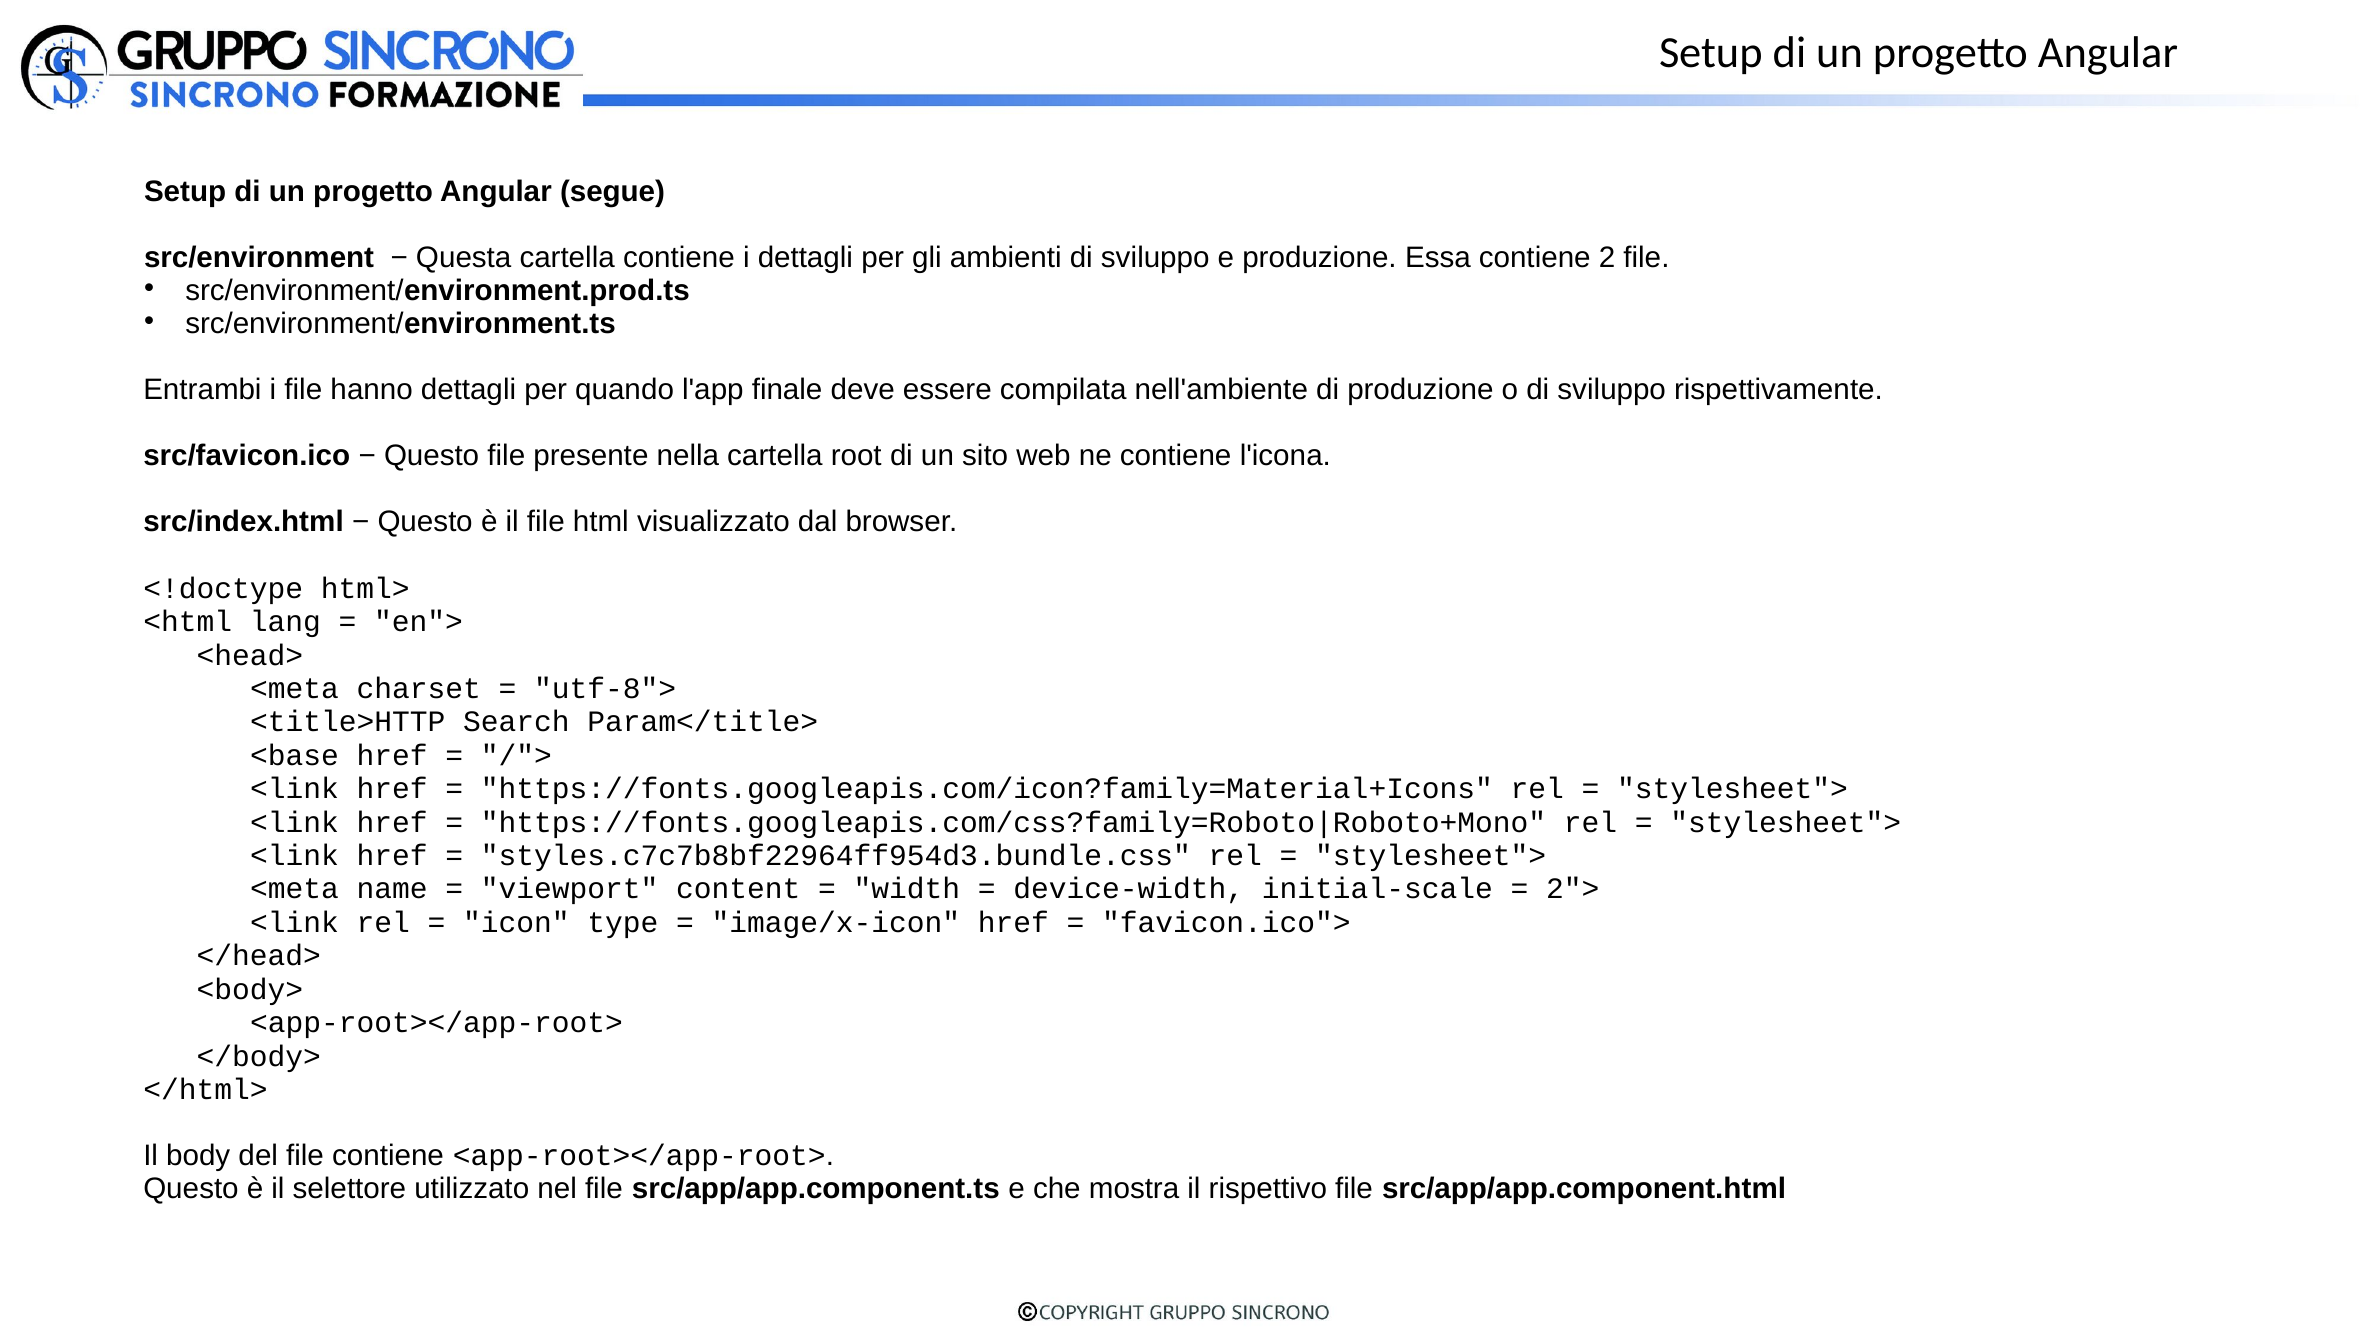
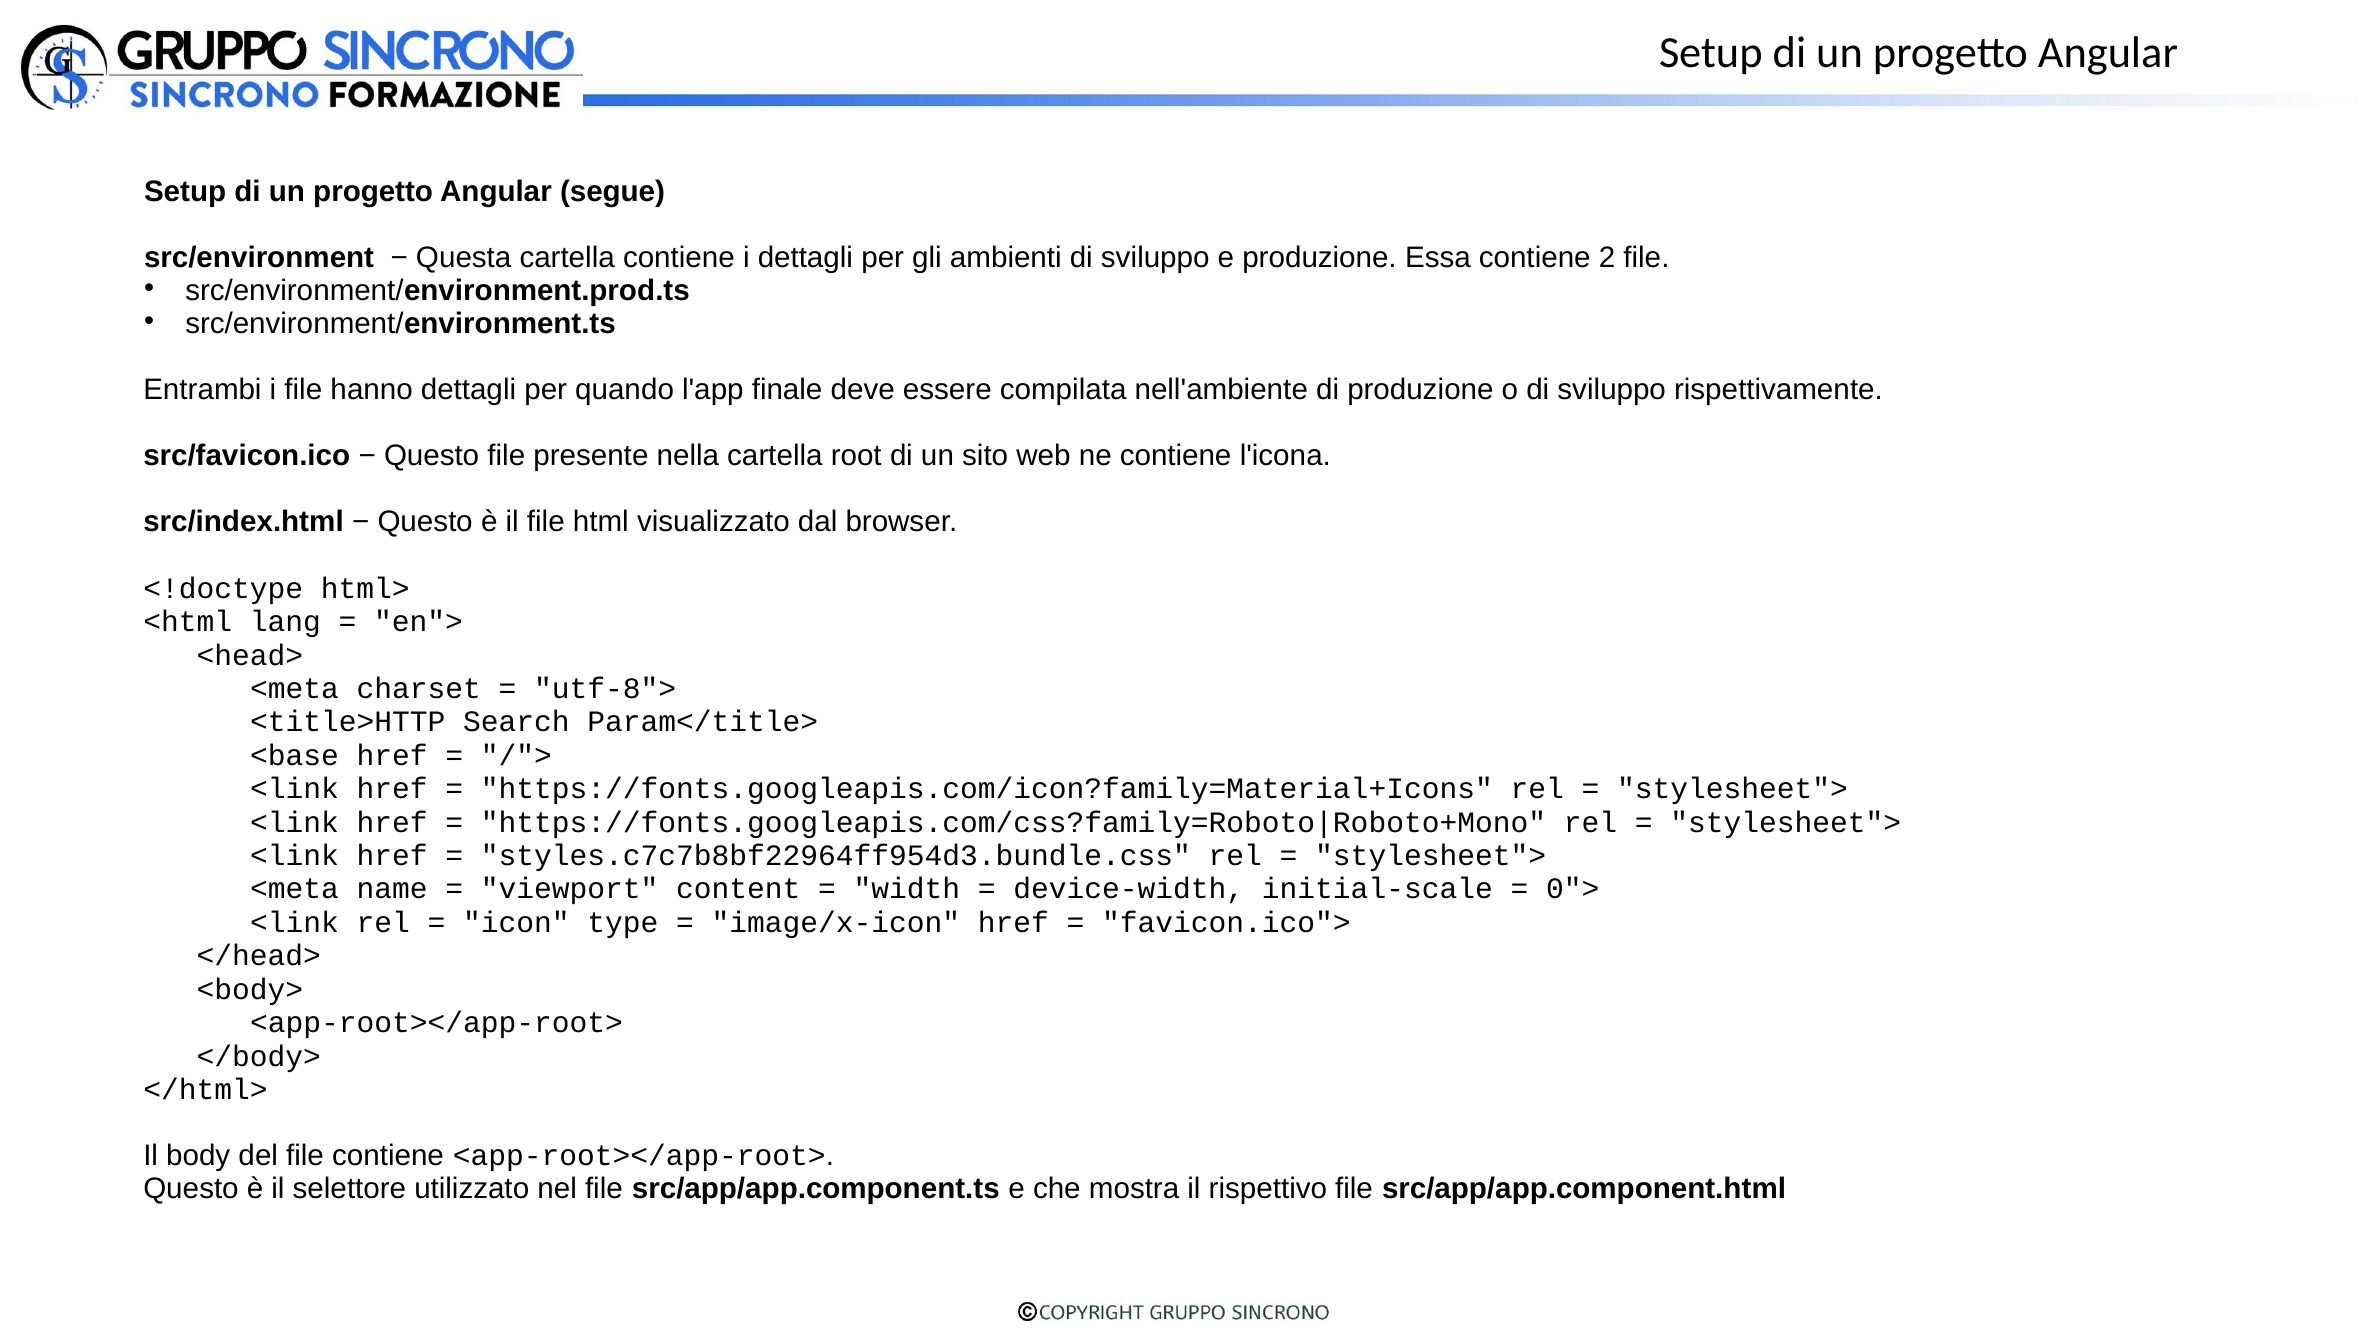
2">: 2"> -> 0">
